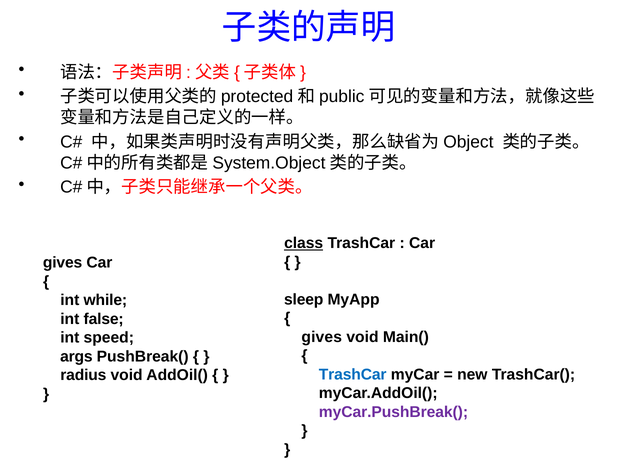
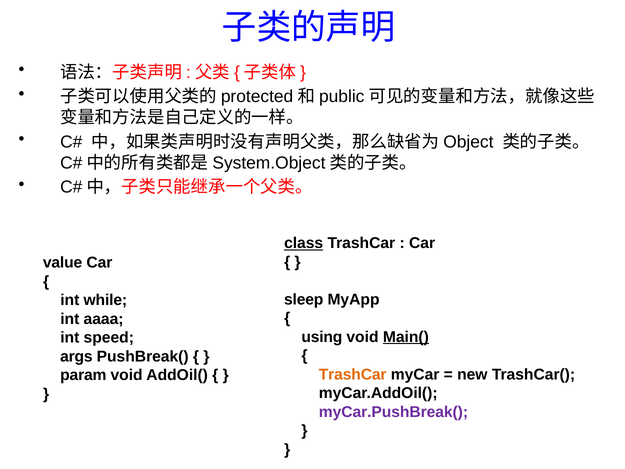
gives at (63, 263): gives -> value
false: false -> aaaa
gives at (322, 337): gives -> using
Main( underline: none -> present
TrashCar at (353, 374) colour: blue -> orange
radius: radius -> param
